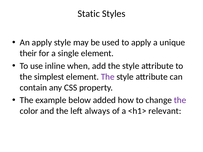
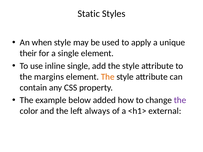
An apply: apply -> when
inline when: when -> single
simplest: simplest -> margins
The at (108, 77) colour: purple -> orange
relevant: relevant -> external
